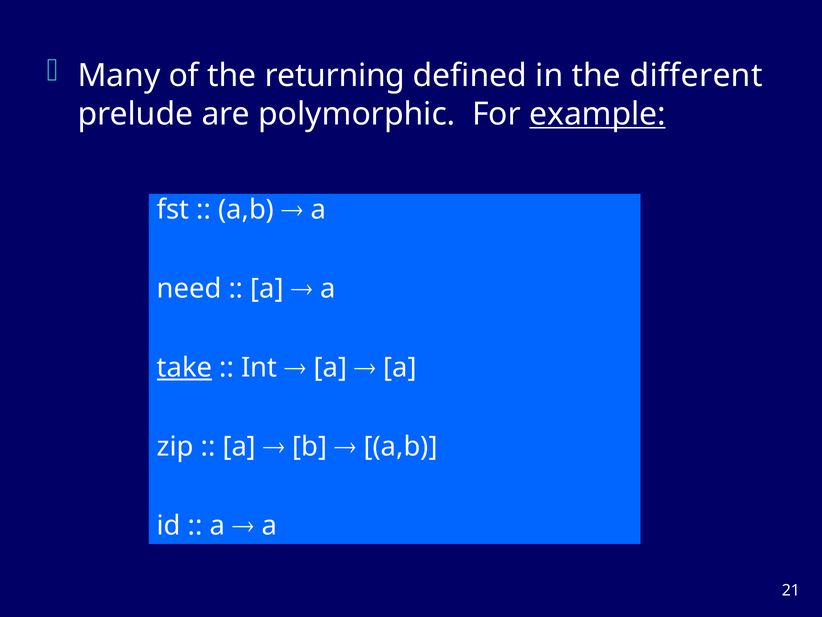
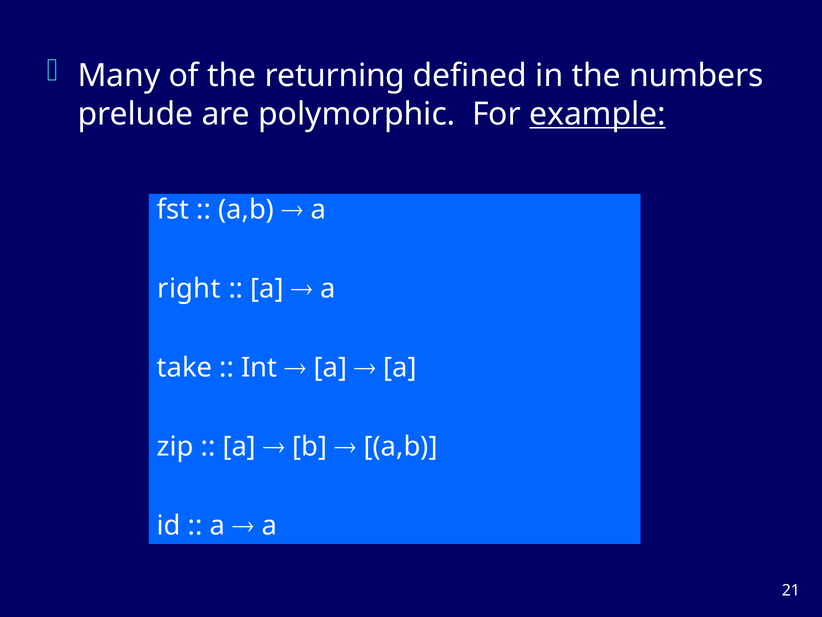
different: different -> numbers
need: need -> right
take underline: present -> none
